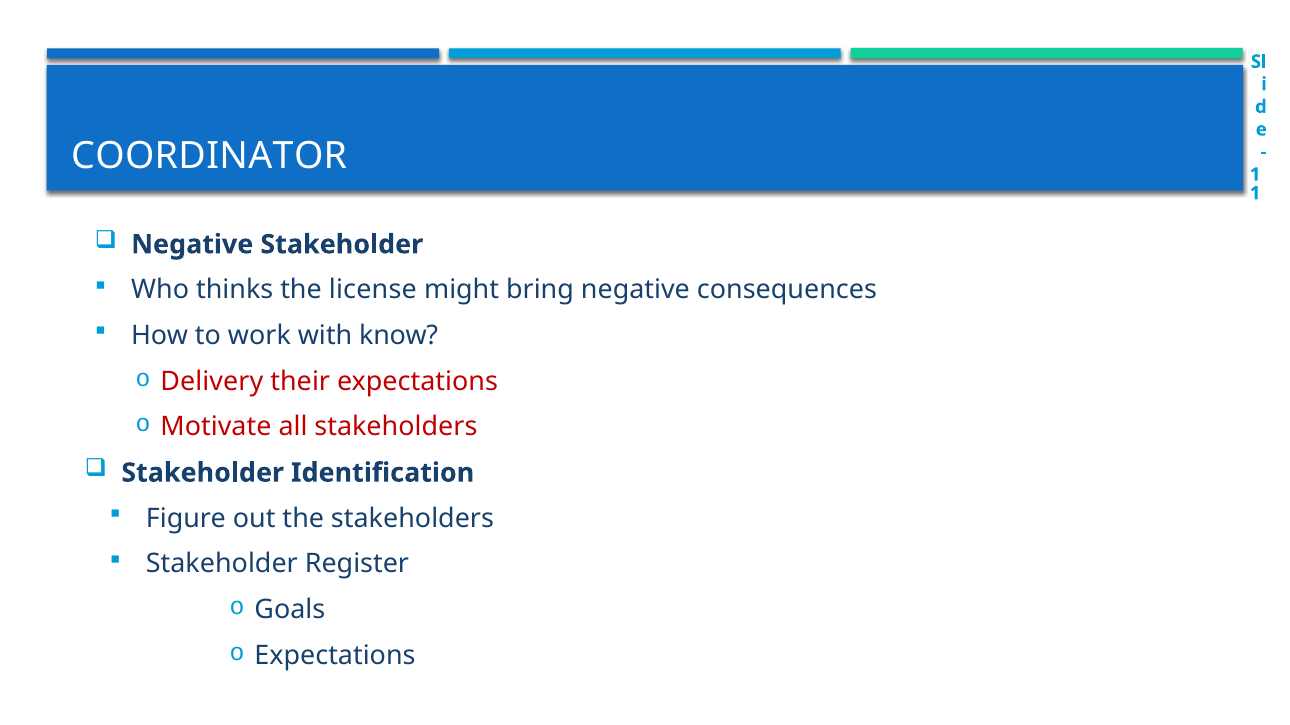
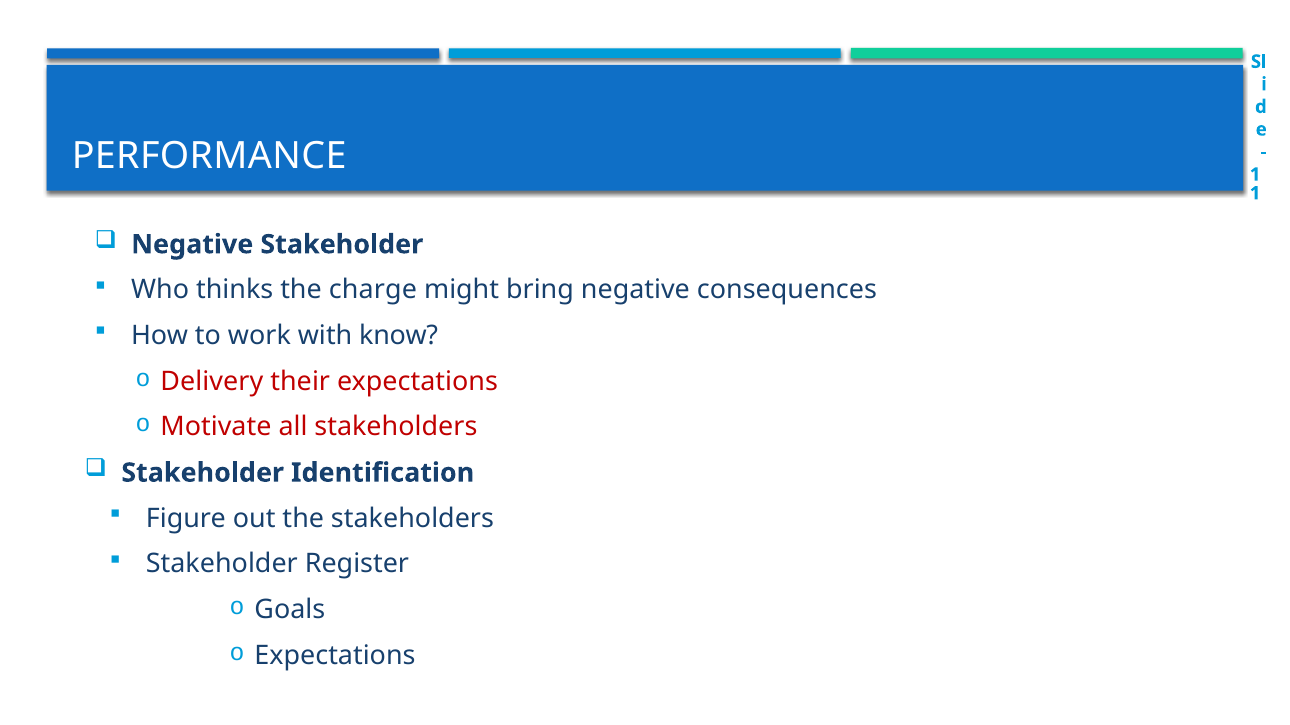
COORDINATOR: COORDINATOR -> PERFORMANCE
license: license -> charge
